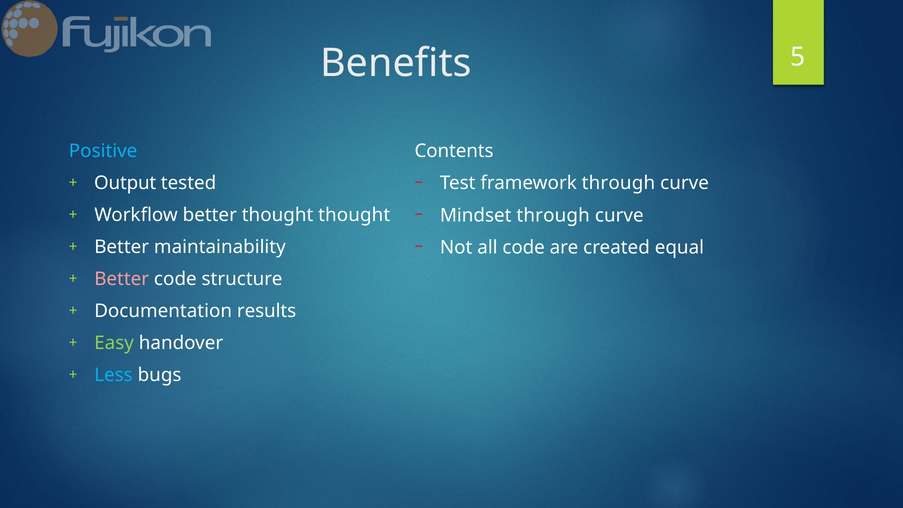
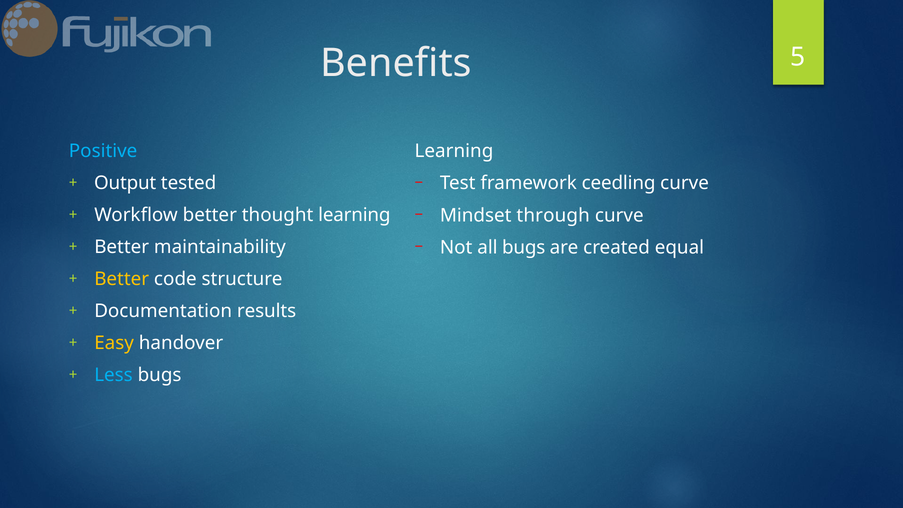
Contents at (454, 151): Contents -> Learning
framework through: through -> ceedling
thought thought: thought -> learning
all code: code -> bugs
Better at (122, 279) colour: pink -> yellow
Easy colour: light green -> yellow
